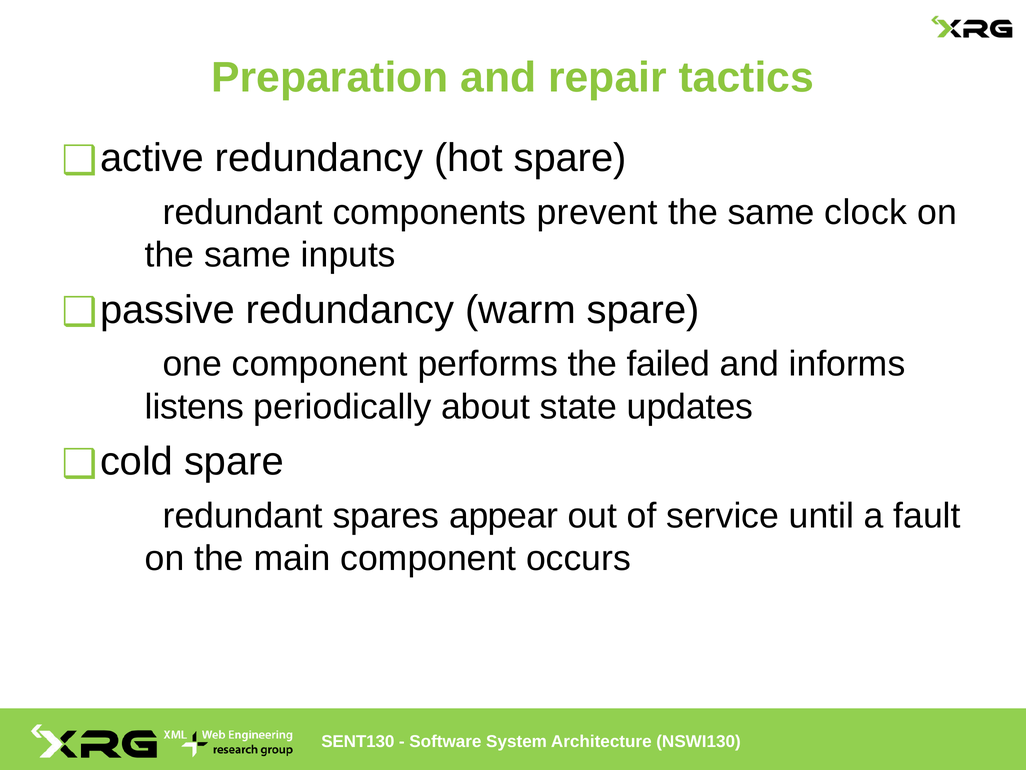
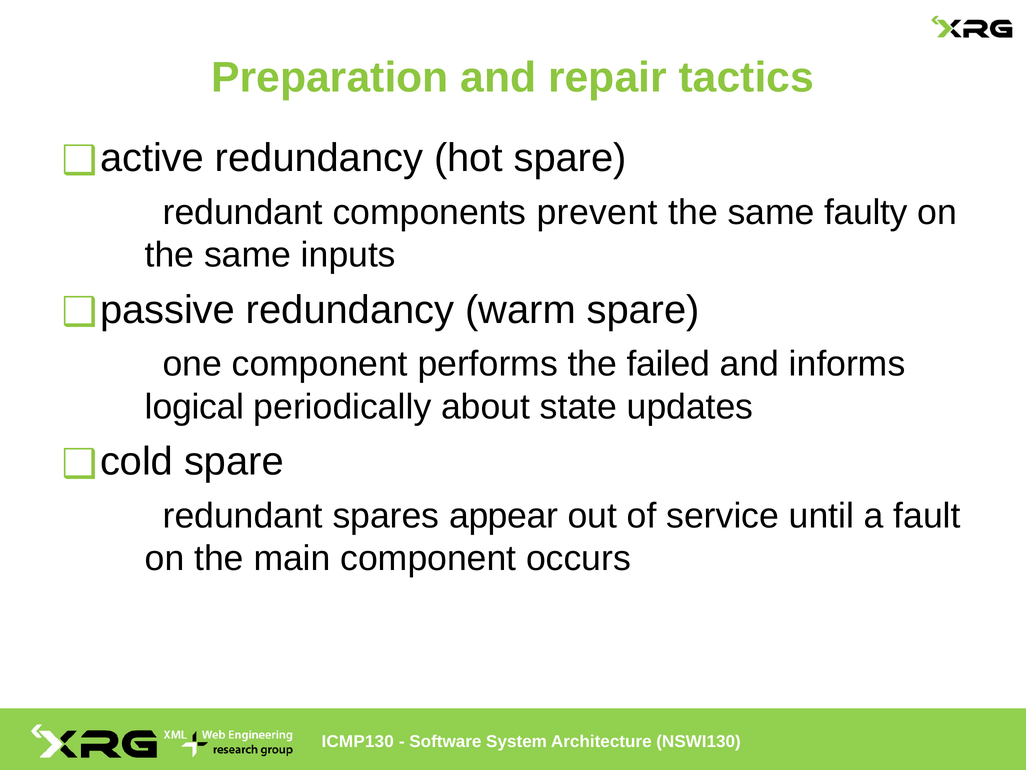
clock: clock -> faulty
listens: listens -> logical
SENT130: SENT130 -> ICMP130
